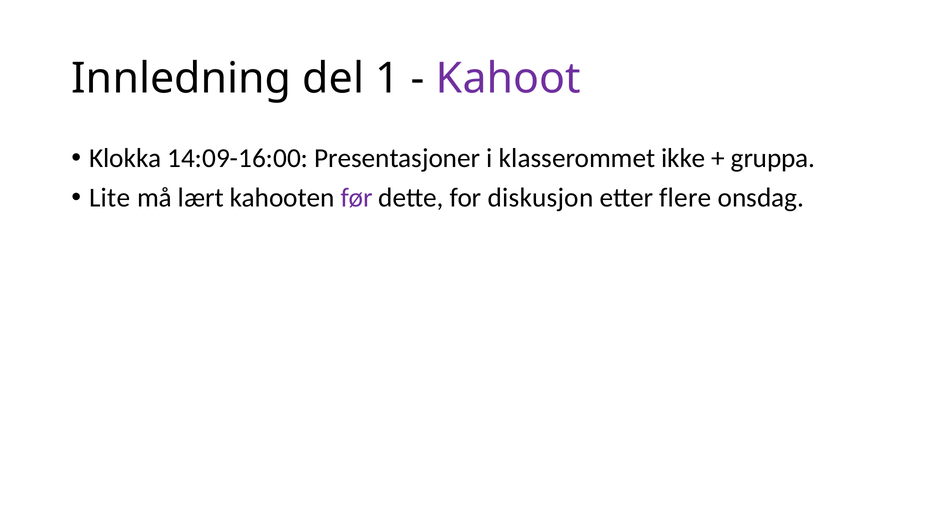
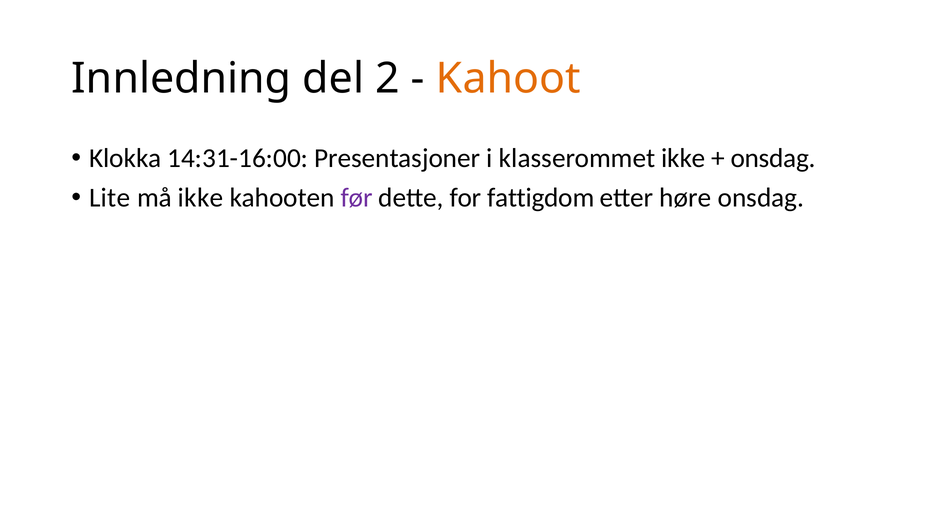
1: 1 -> 2
Kahoot colour: purple -> orange
14:09-16:00: 14:09-16:00 -> 14:31-16:00
gruppa at (773, 158): gruppa -> onsdag
må lært: lært -> ikke
diskusjon: diskusjon -> fattigdom
flere: flere -> høre
